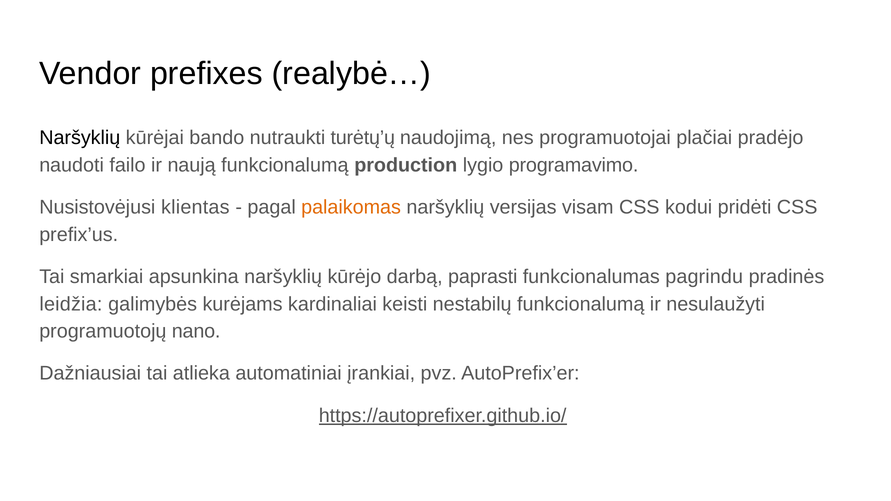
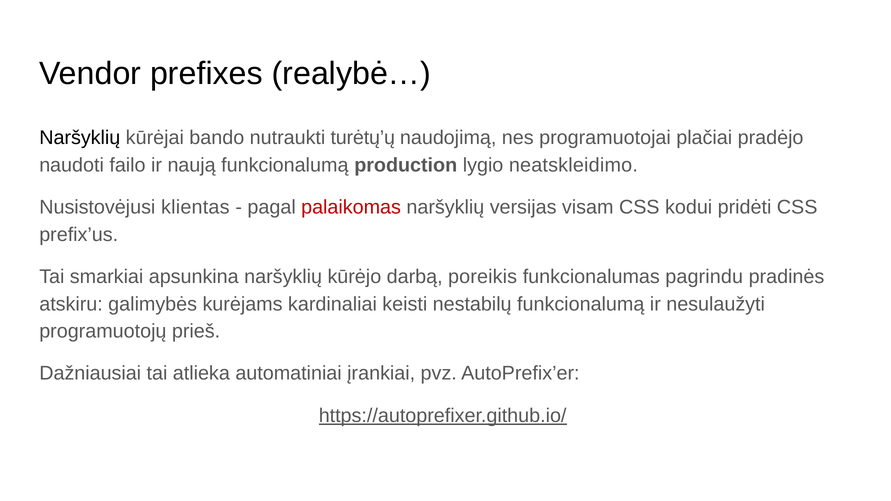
programavimo: programavimo -> neatskleidimo
palaikomas colour: orange -> red
paprasti: paprasti -> poreikis
leidžia: leidžia -> atskiru
nano: nano -> prieš
